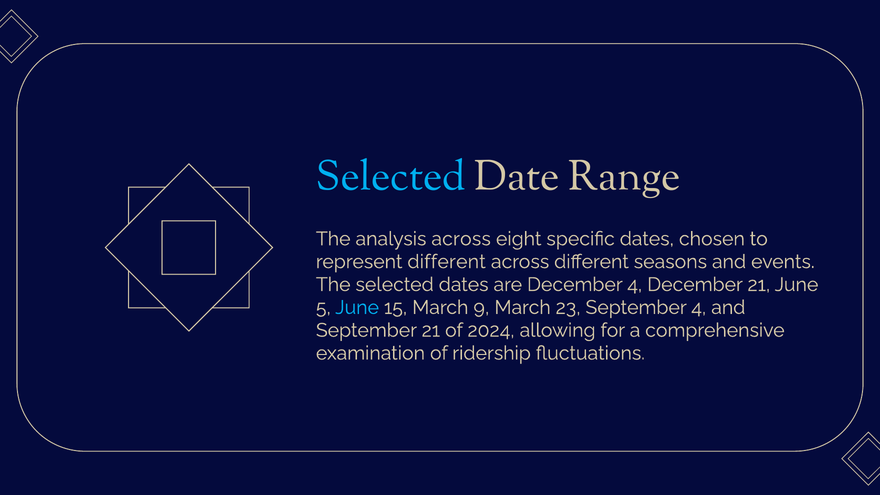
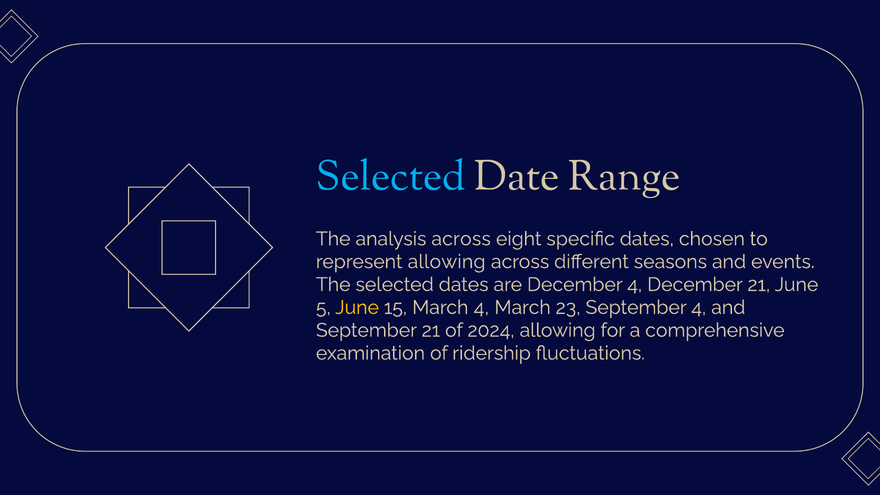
represent different: different -> allowing
June at (357, 307) colour: light blue -> yellow
March 9: 9 -> 4
